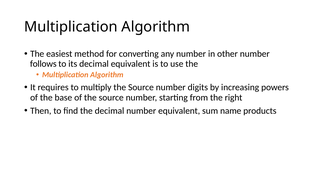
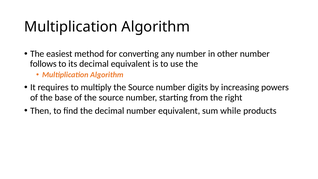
name: name -> while
